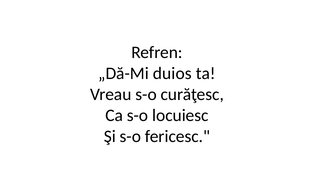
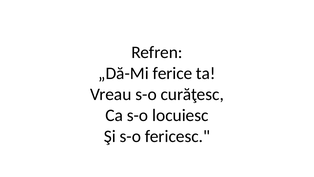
duios: duios -> ferice
